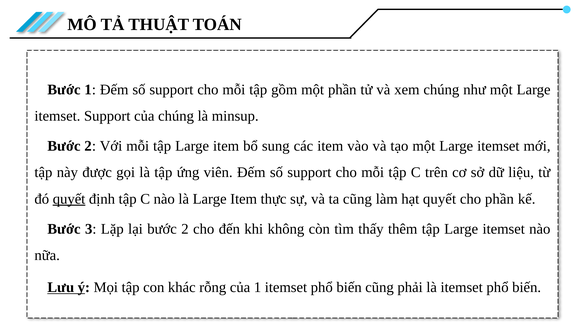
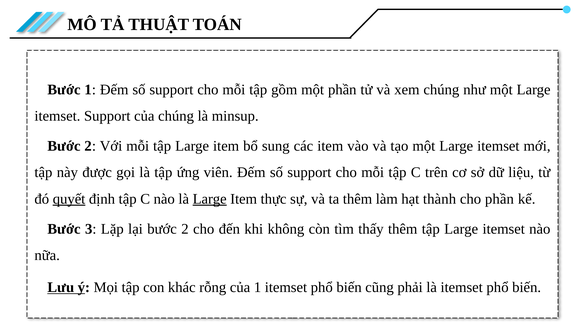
Large at (210, 199) underline: none -> present
ta cũng: cũng -> thêm
hạt quyết: quyết -> thành
